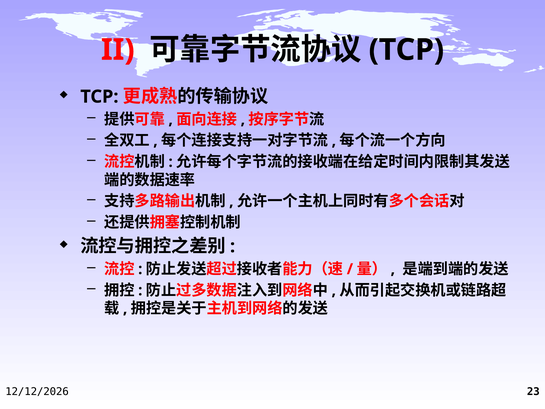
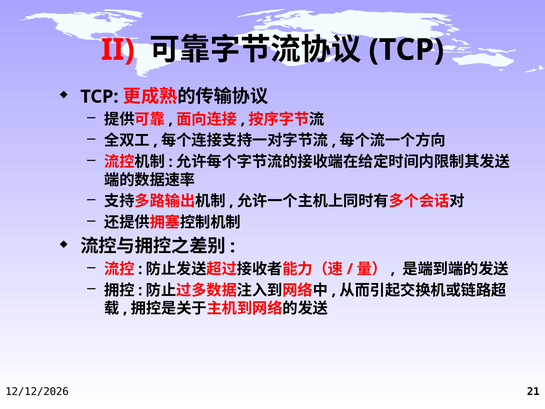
23: 23 -> 21
